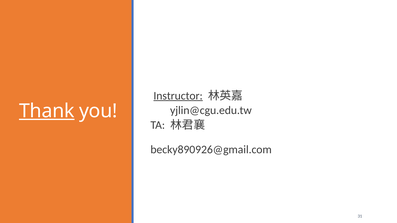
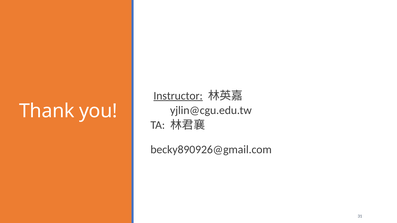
Thank underline: present -> none
